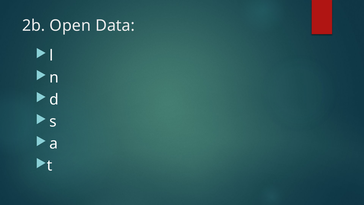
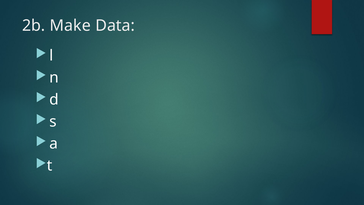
Open: Open -> Make
